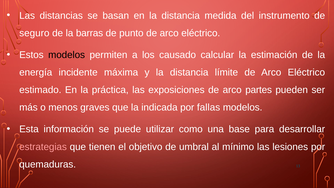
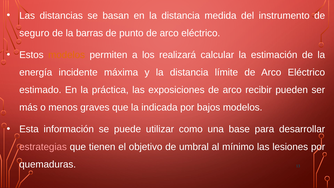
modelos at (67, 55) colour: black -> orange
causado: causado -> realizará
partes: partes -> recibir
fallas: fallas -> bajos
